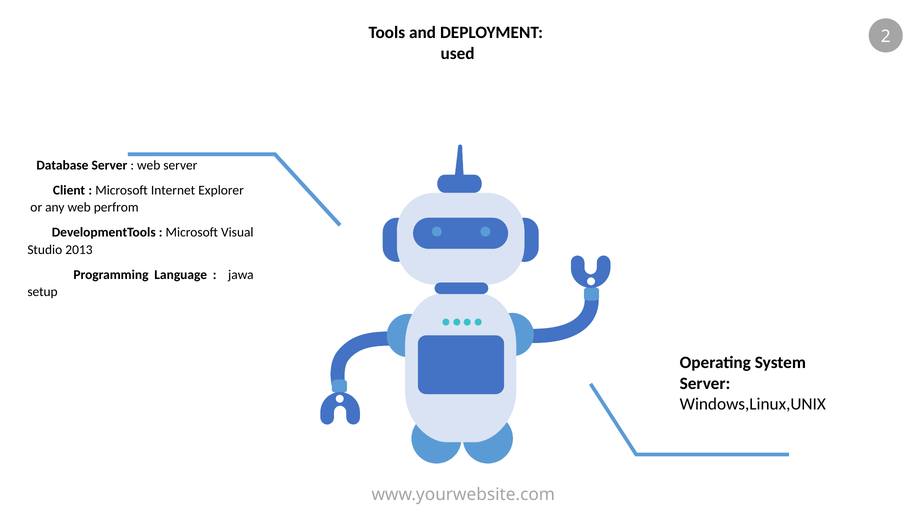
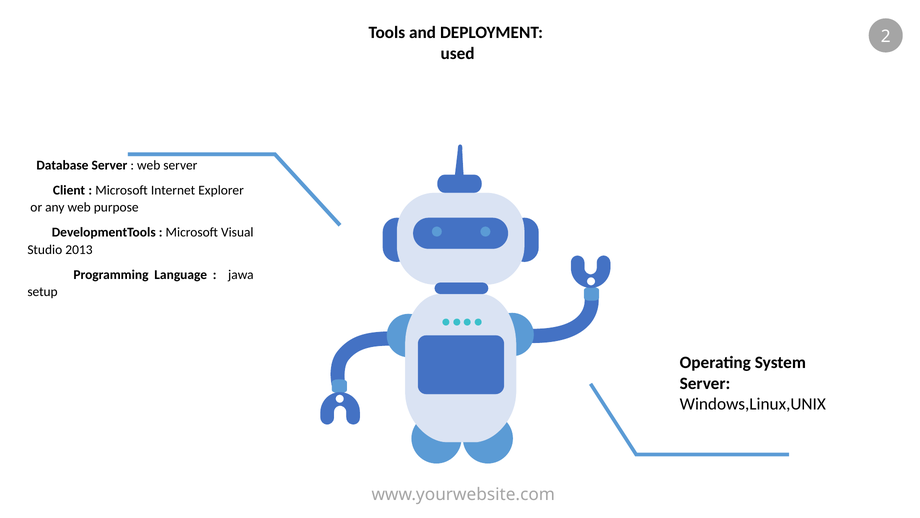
perfrom: perfrom -> purpose
